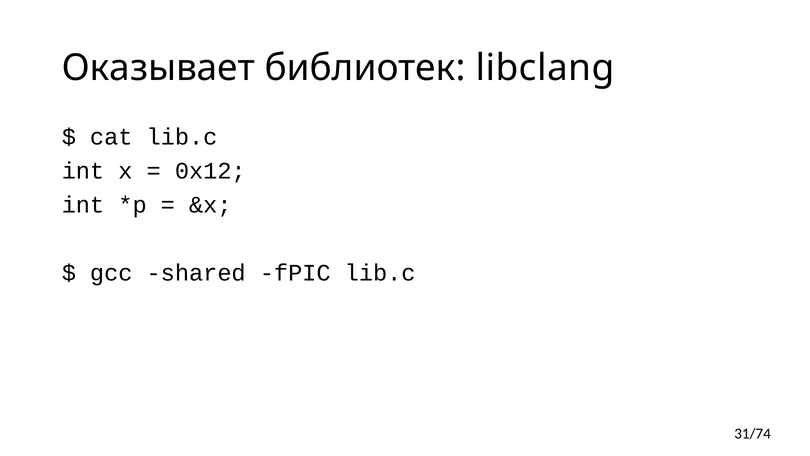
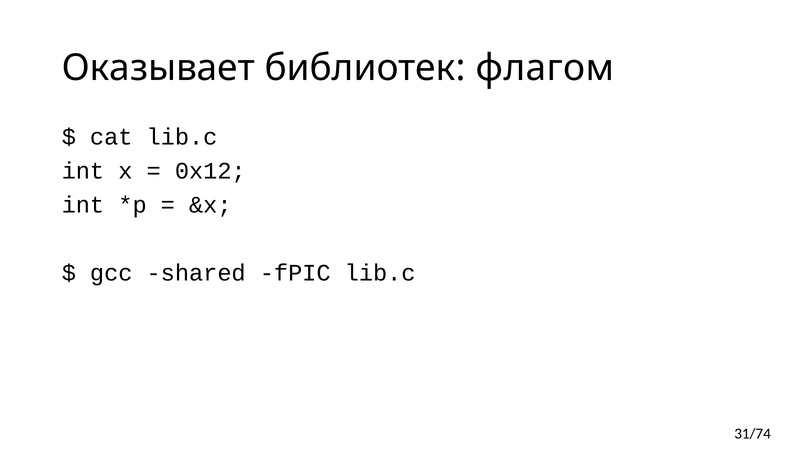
libclang: libclang -> флагом
